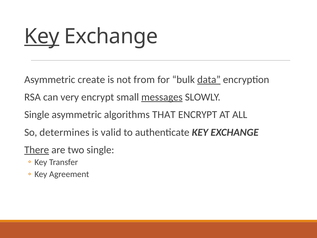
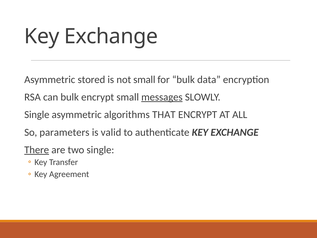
Key at (42, 36) underline: present -> none
create: create -> stored
not from: from -> small
data underline: present -> none
can very: very -> bulk
determines: determines -> parameters
